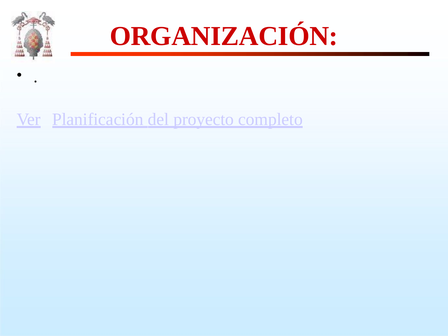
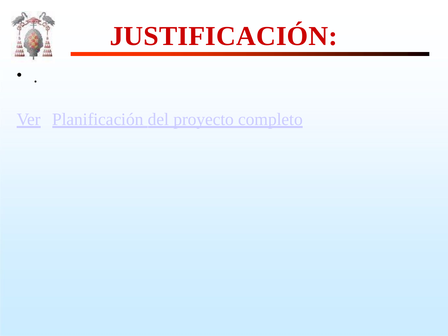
ORGANIZACIÓN: ORGANIZACIÓN -> JUSTIFICACIÓN
